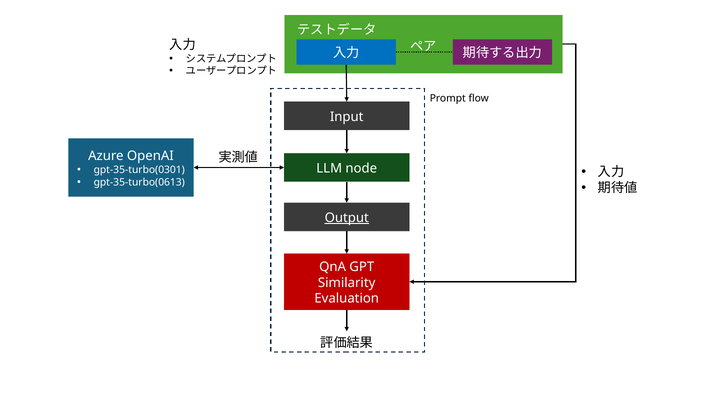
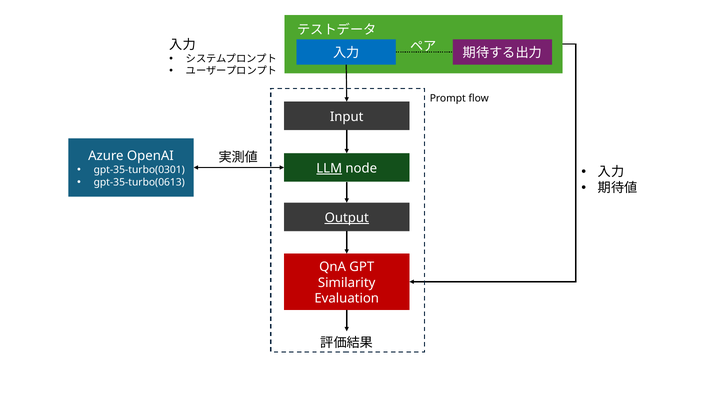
LLM underline: none -> present
